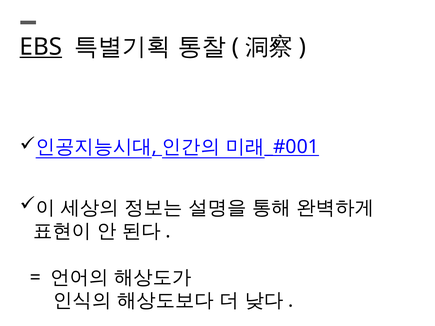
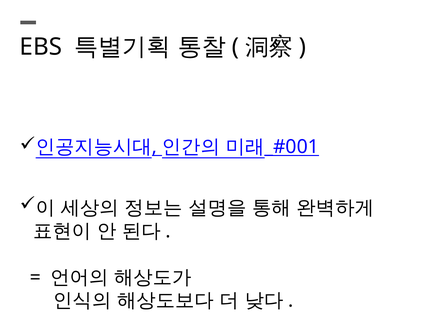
EBS underline: present -> none
